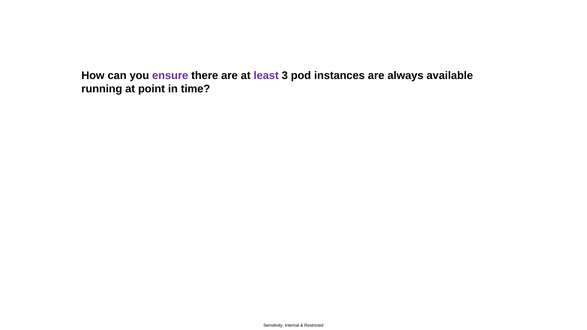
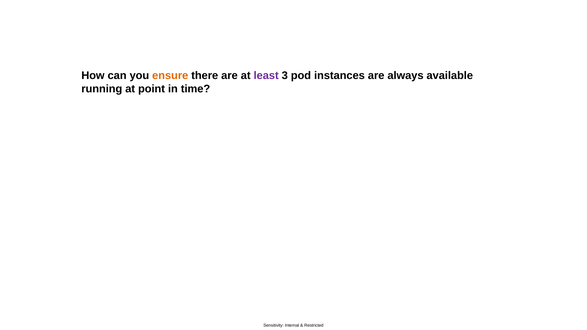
ensure colour: purple -> orange
